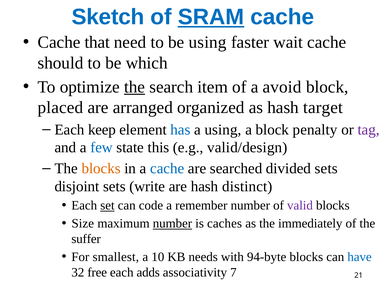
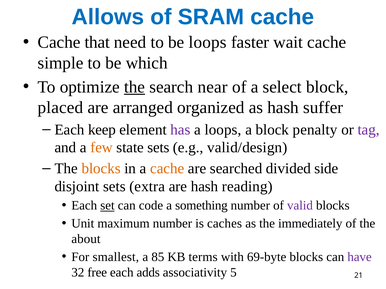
Sketch: Sketch -> Allows
SRAM underline: present -> none
be using: using -> loops
should: should -> simple
item: item -> near
avoid: avoid -> select
target: target -> suffer
has colour: blue -> purple
a using: using -> loops
few colour: blue -> orange
state this: this -> sets
cache at (167, 169) colour: blue -> orange
divided sets: sets -> side
write: write -> extra
distinct: distinct -> reading
remember: remember -> something
Size: Size -> Unit
number at (172, 224) underline: present -> none
suffer: suffer -> about
10: 10 -> 85
needs: needs -> terms
94-byte: 94-byte -> 69-byte
have colour: blue -> purple
7: 7 -> 5
